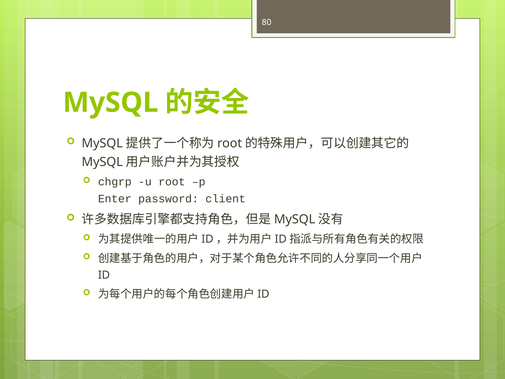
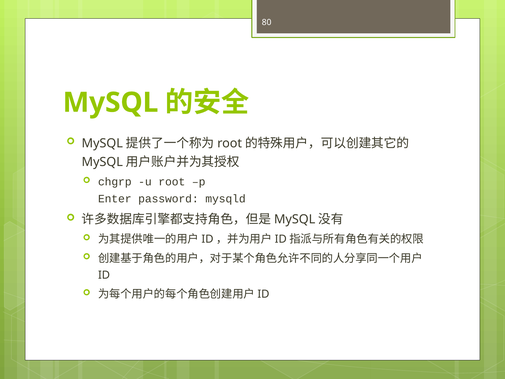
client: client -> mysqld
